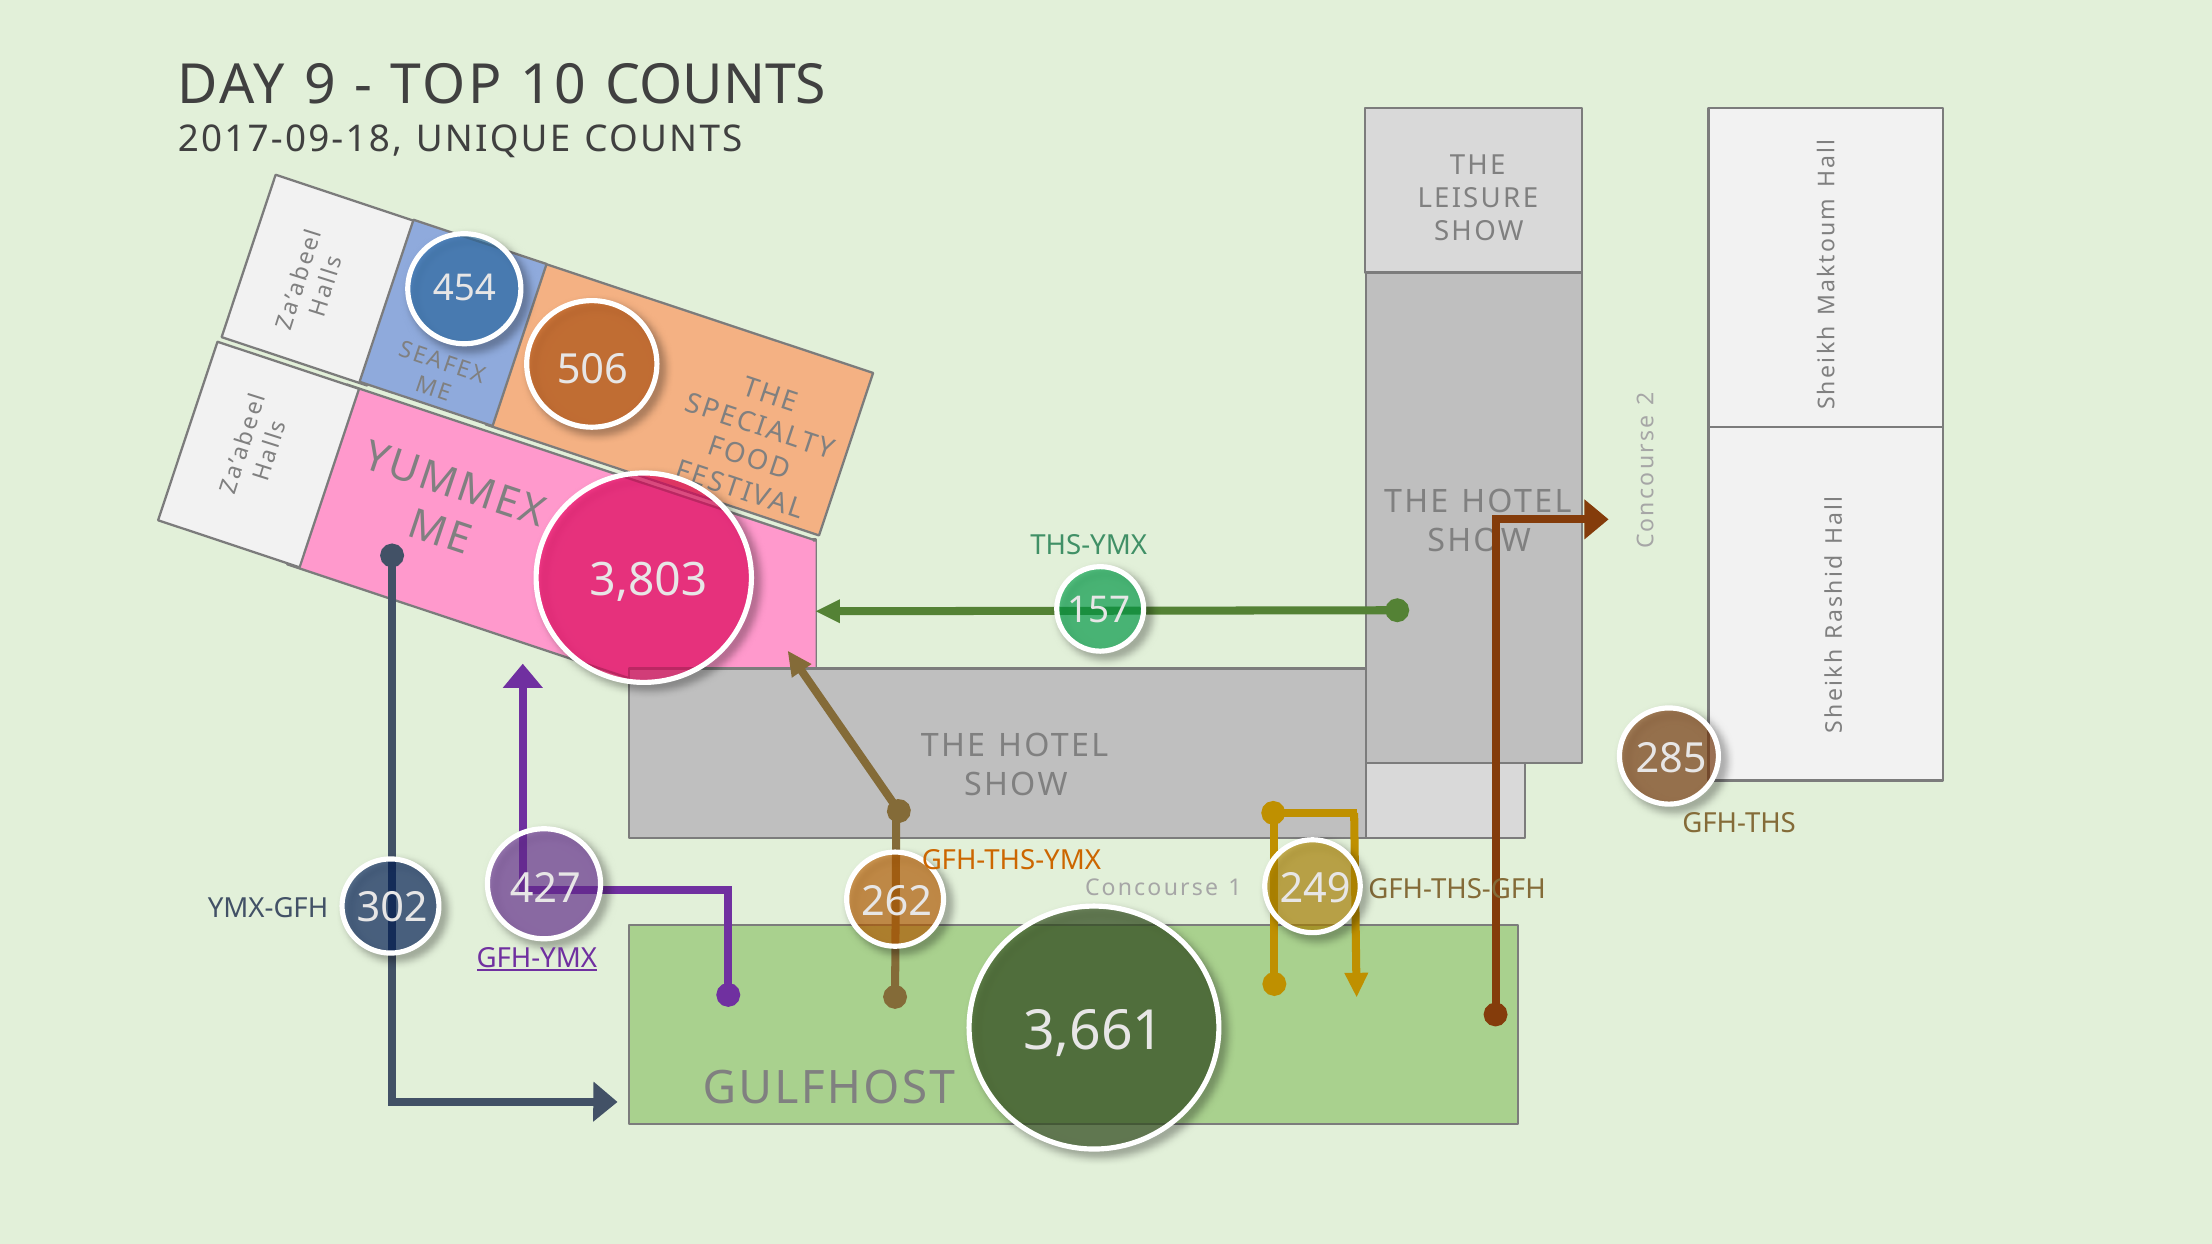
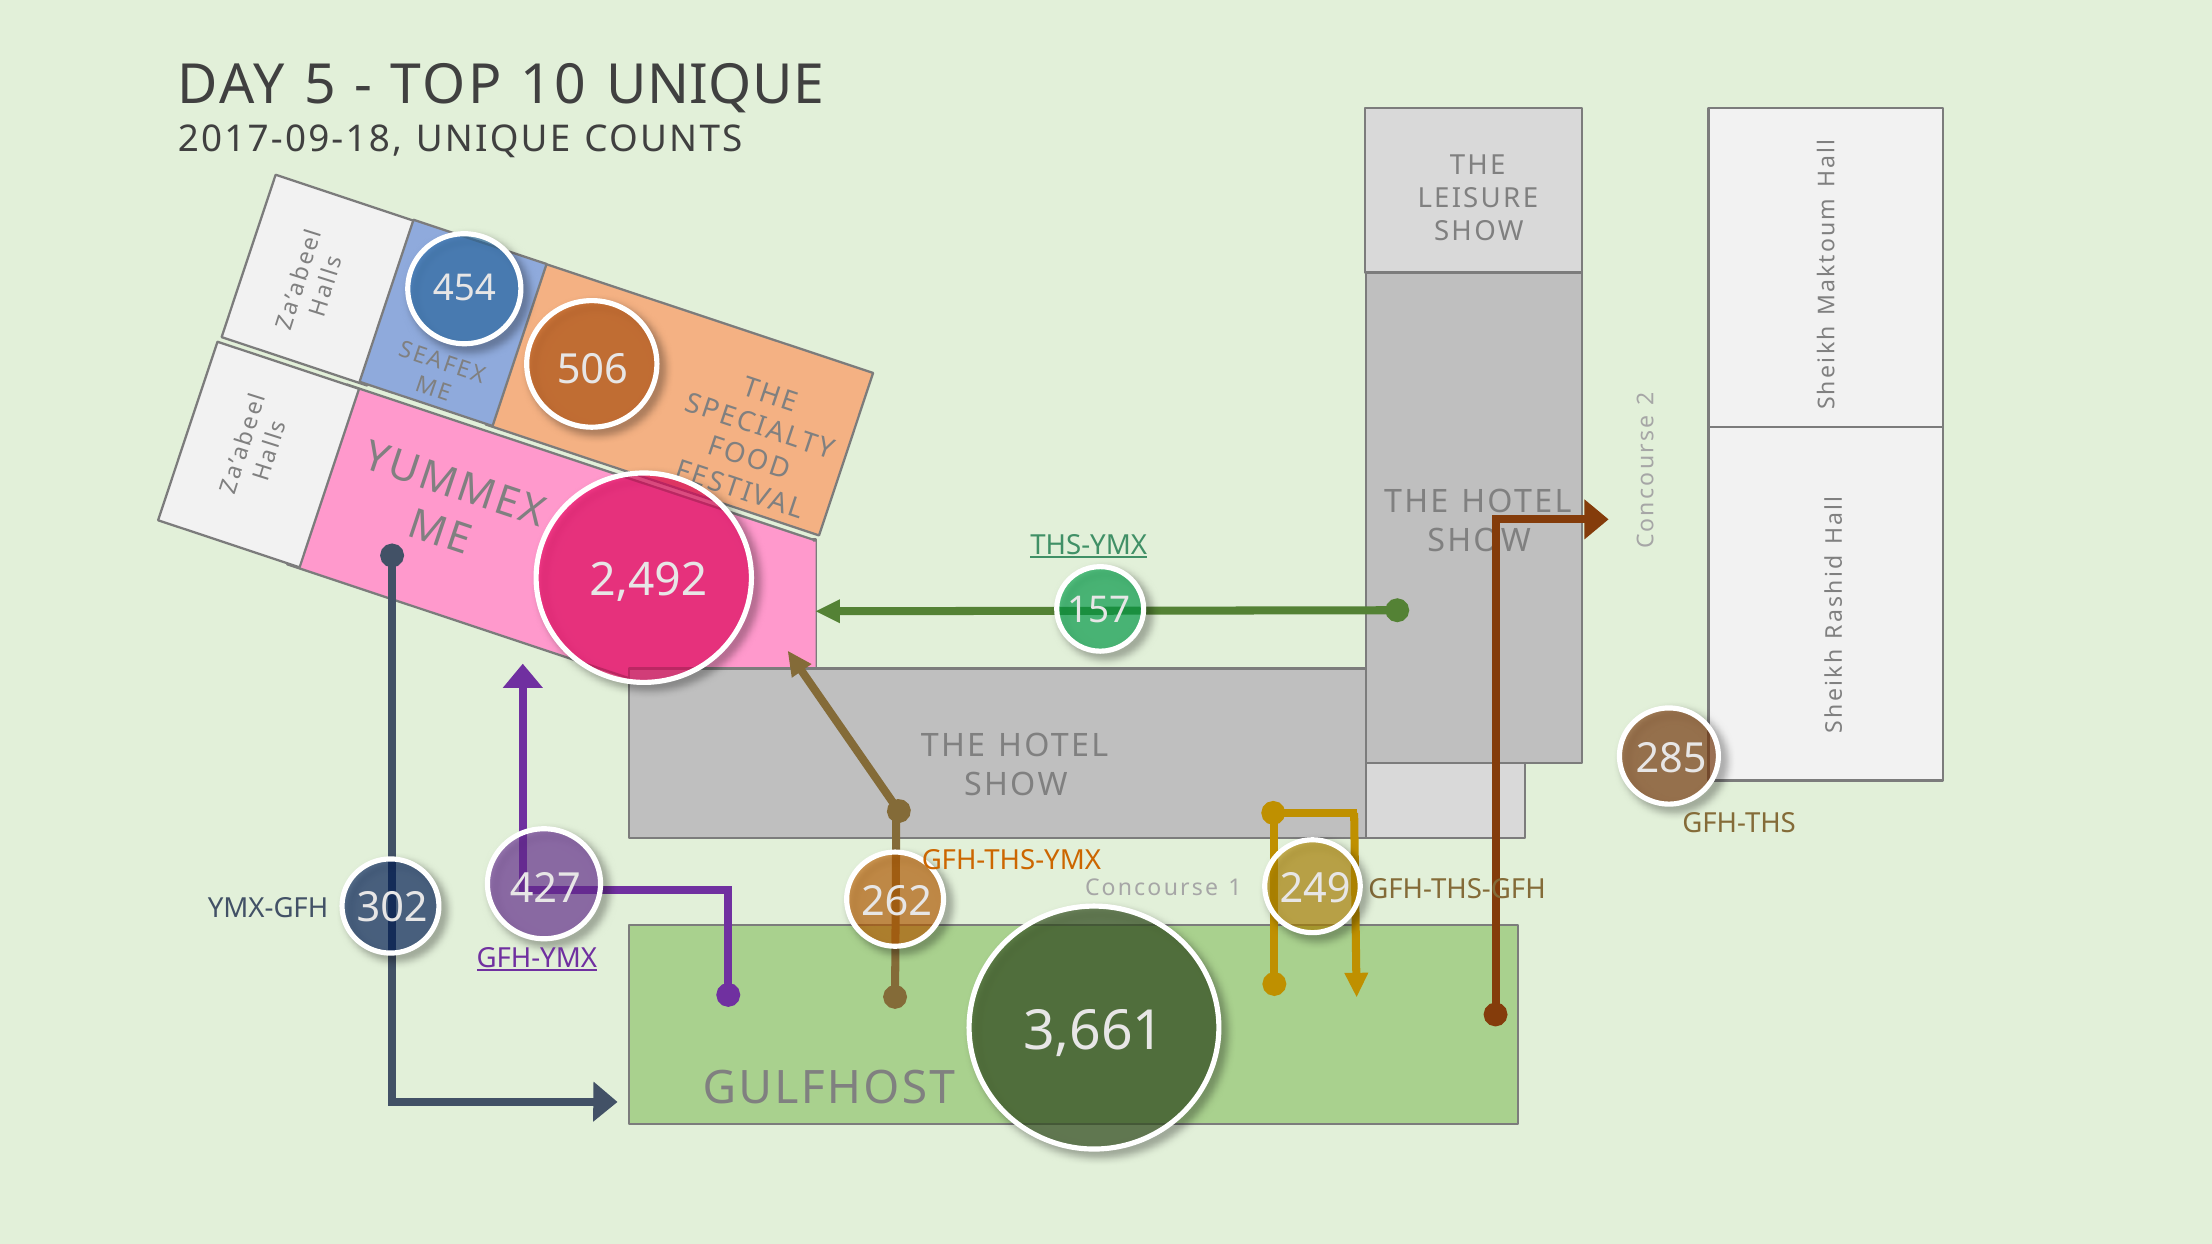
9: 9 -> 5
10 COUNTS: COUNTS -> UNIQUE
THS-YMX underline: none -> present
3,803: 3,803 -> 2,492
